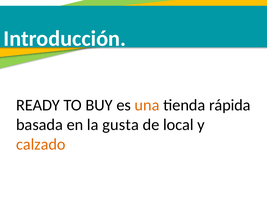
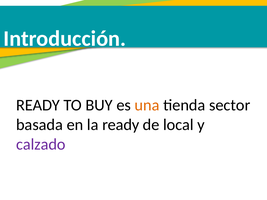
rápida: rápida -> sector
la gusta: gusta -> ready
calzado colour: orange -> purple
